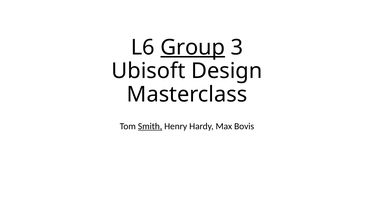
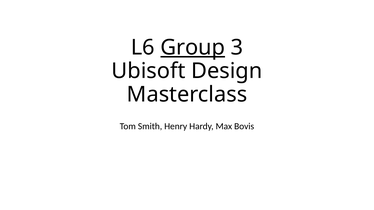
Smith underline: present -> none
